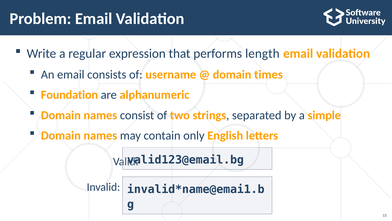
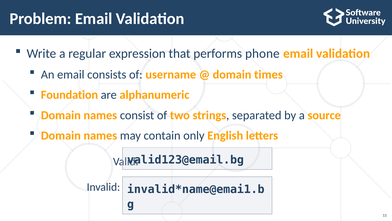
length: length -> phone
simple: simple -> source
